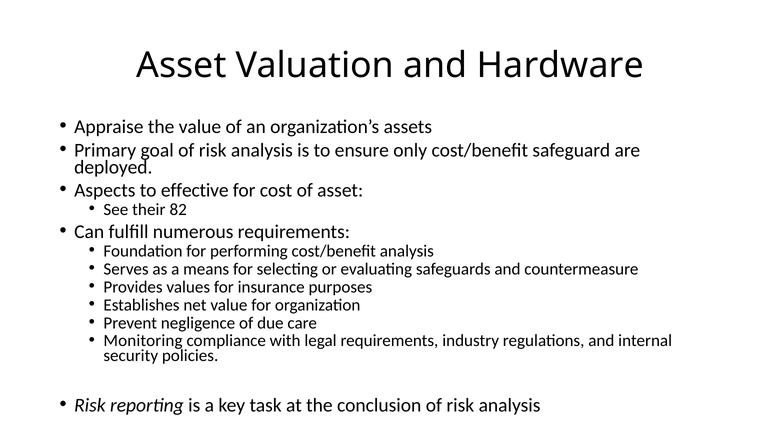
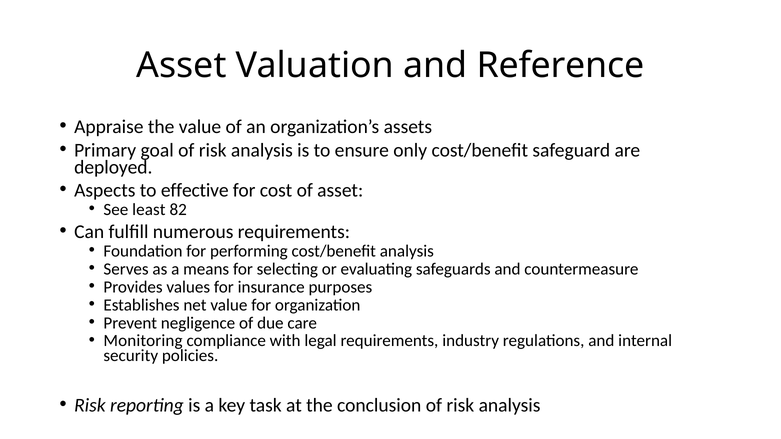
Hardware: Hardware -> Reference
their: their -> least
